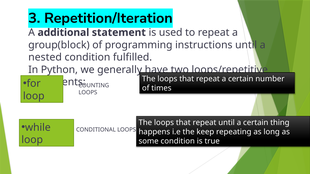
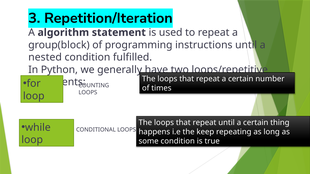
additional: additional -> algorithm
